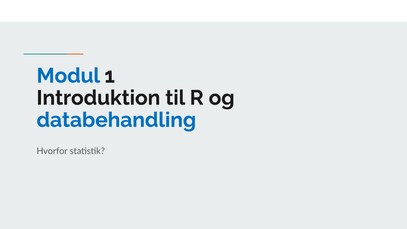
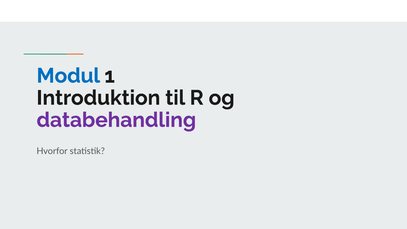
databehandling colour: blue -> purple
